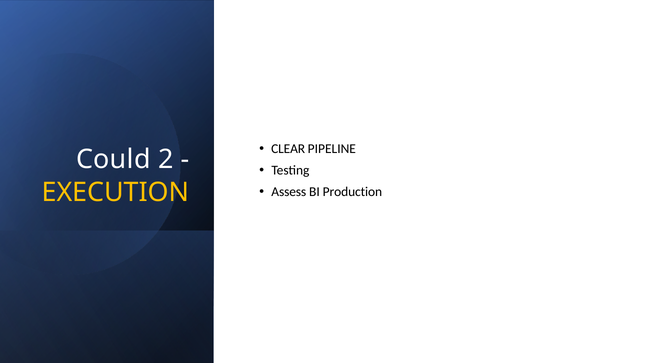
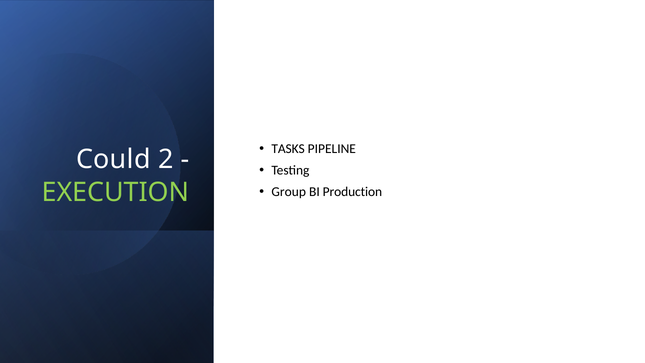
CLEAR: CLEAR -> TASKS
EXECUTION colour: yellow -> light green
Assess: Assess -> Group
